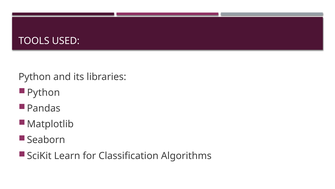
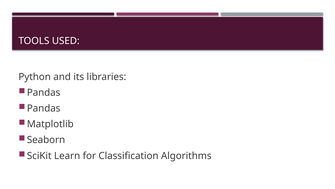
Python at (44, 92): Python -> Pandas
